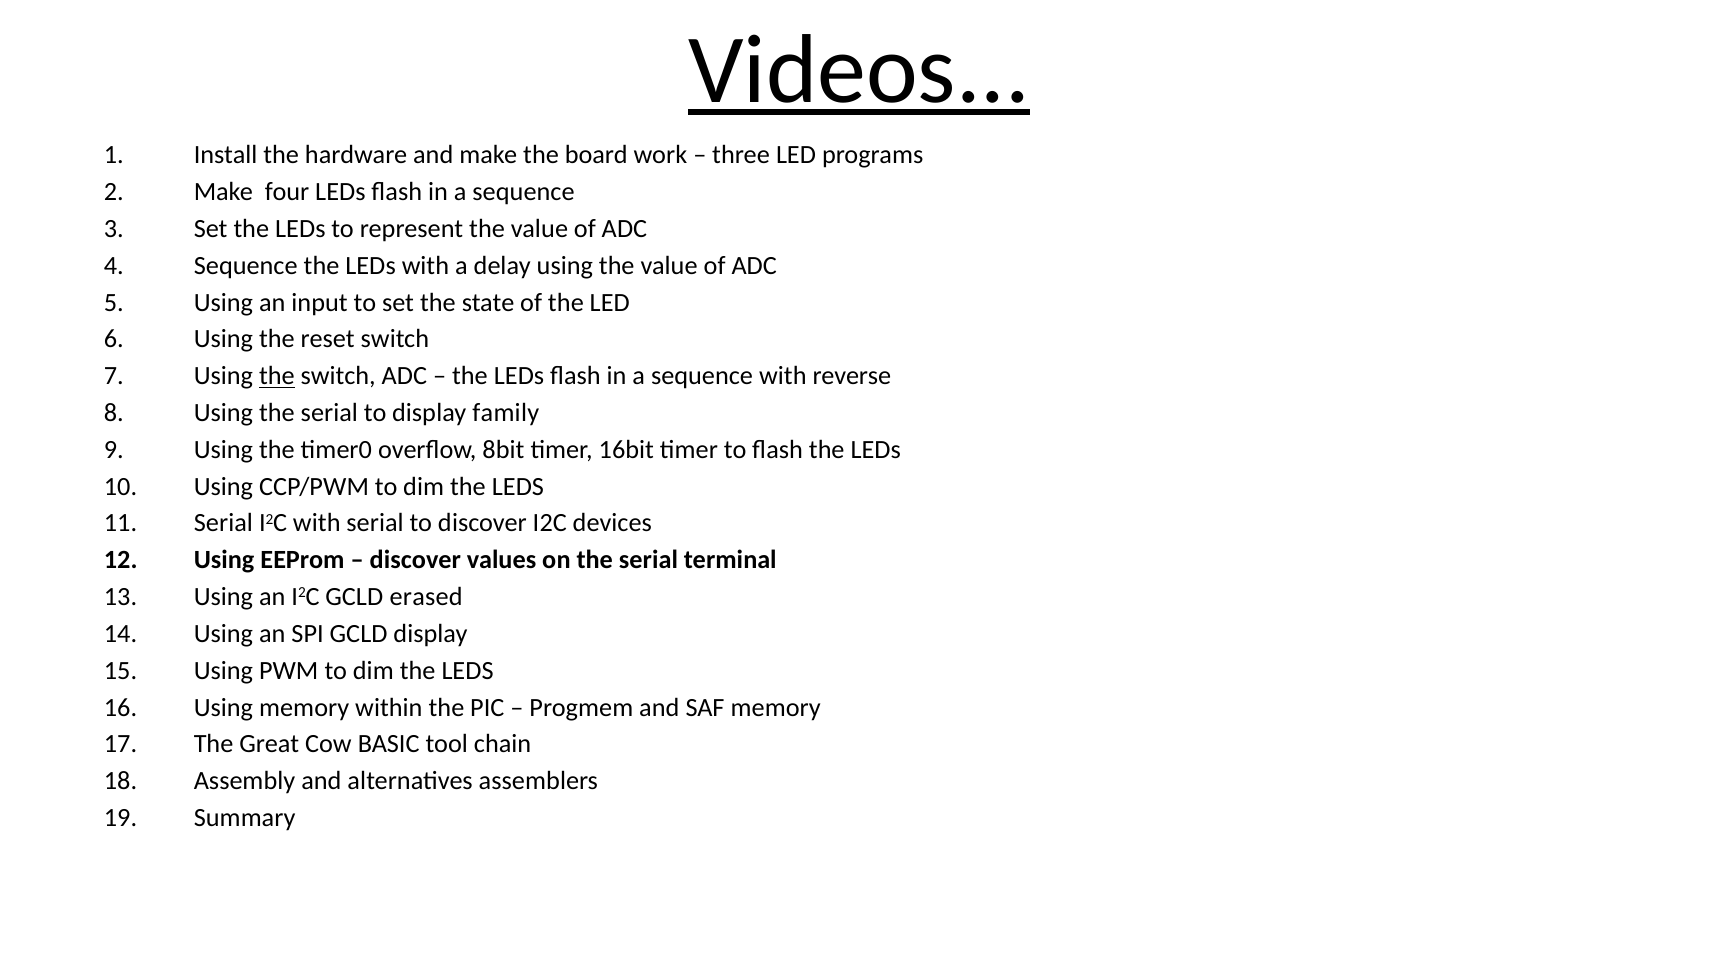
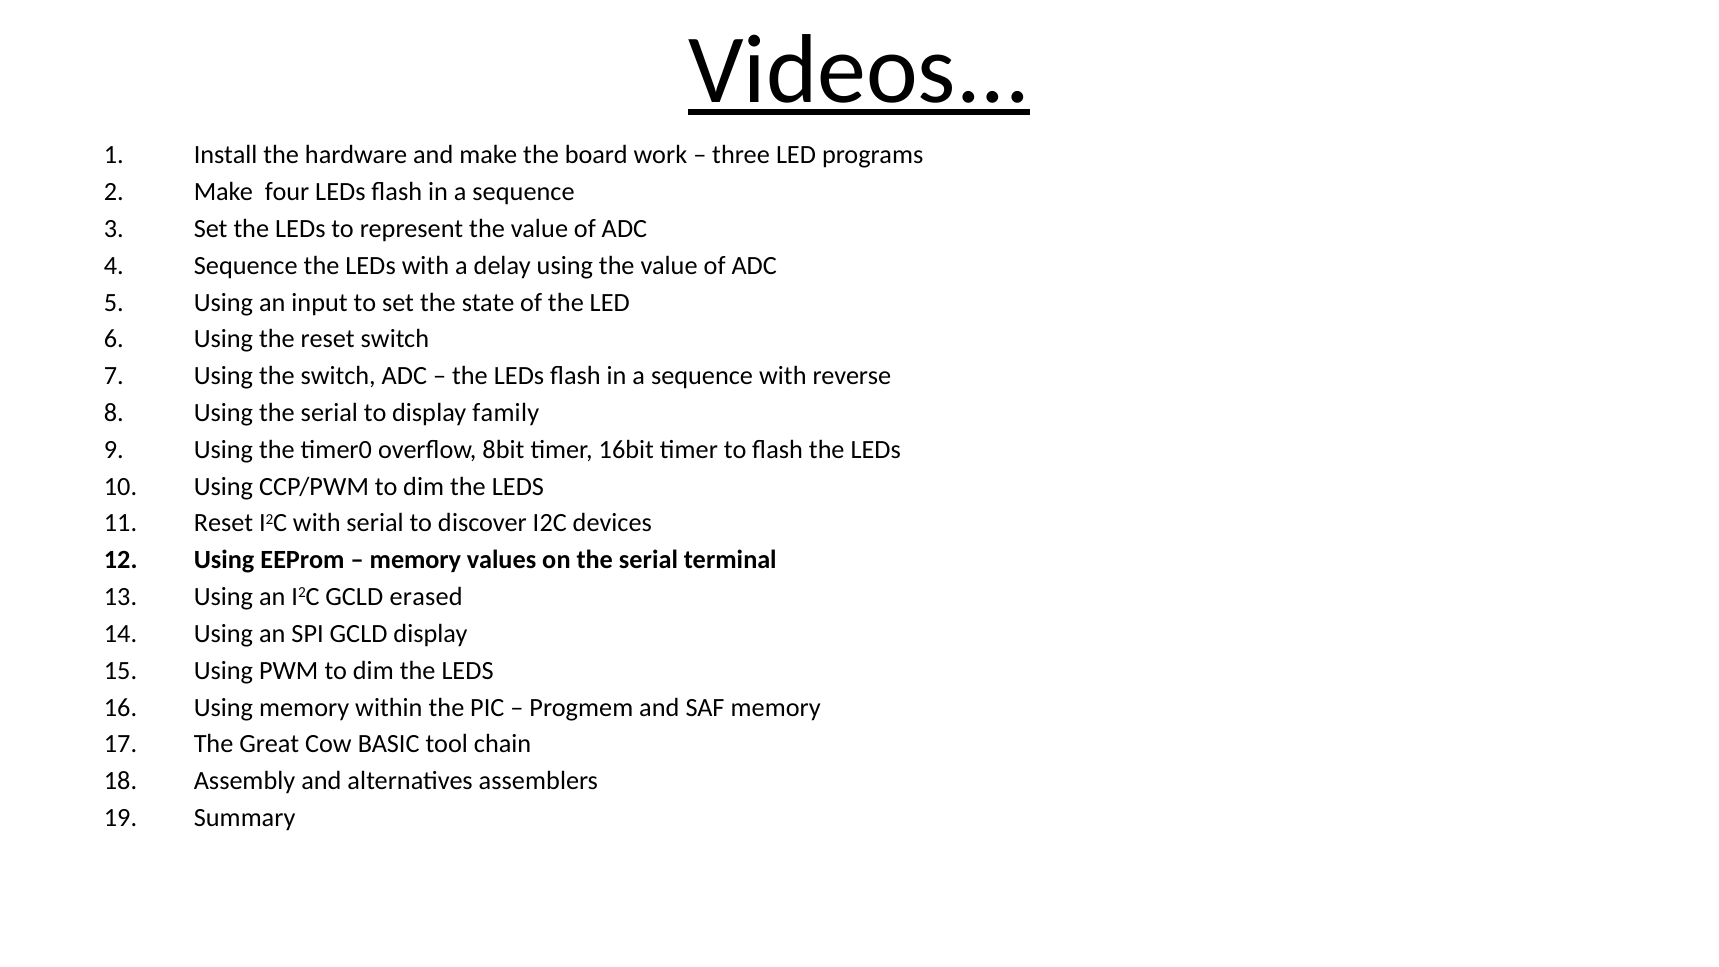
the at (277, 376) underline: present -> none
Serial at (223, 523): Serial -> Reset
discover at (415, 560): discover -> memory
